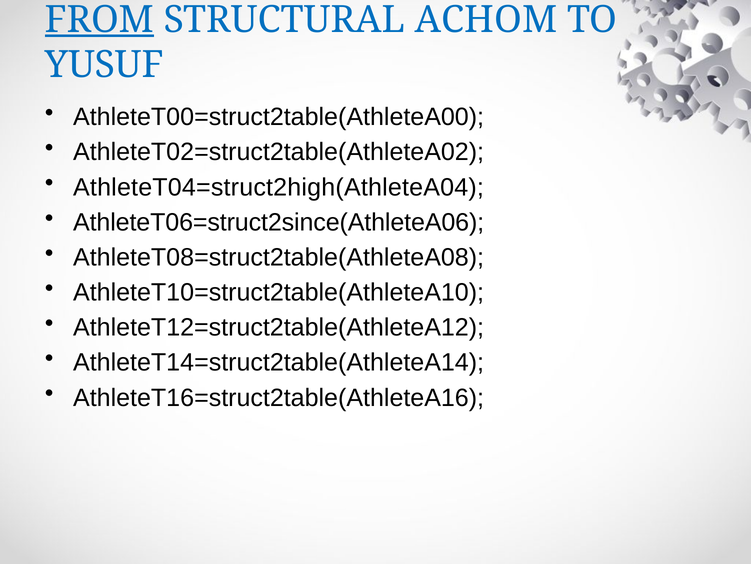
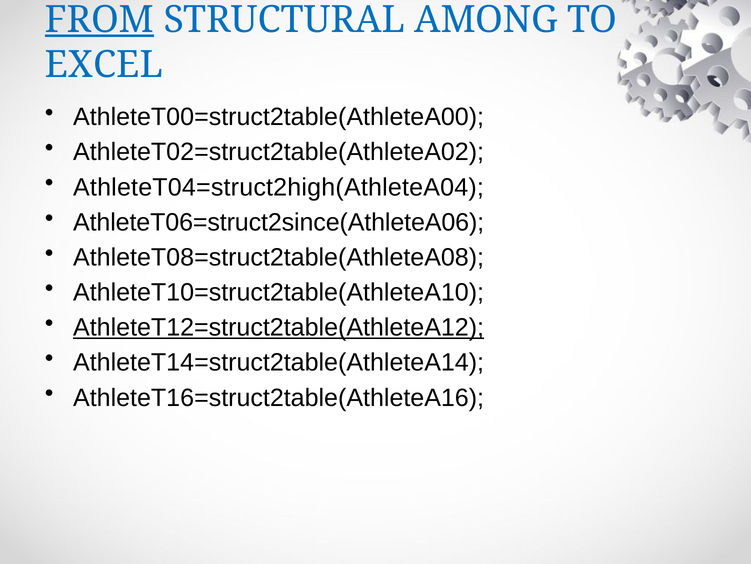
ACHOM: ACHOM -> AMONG
YUSUF: YUSUF -> EXCEL
AthleteT12=struct2table(AthleteA12 underline: none -> present
